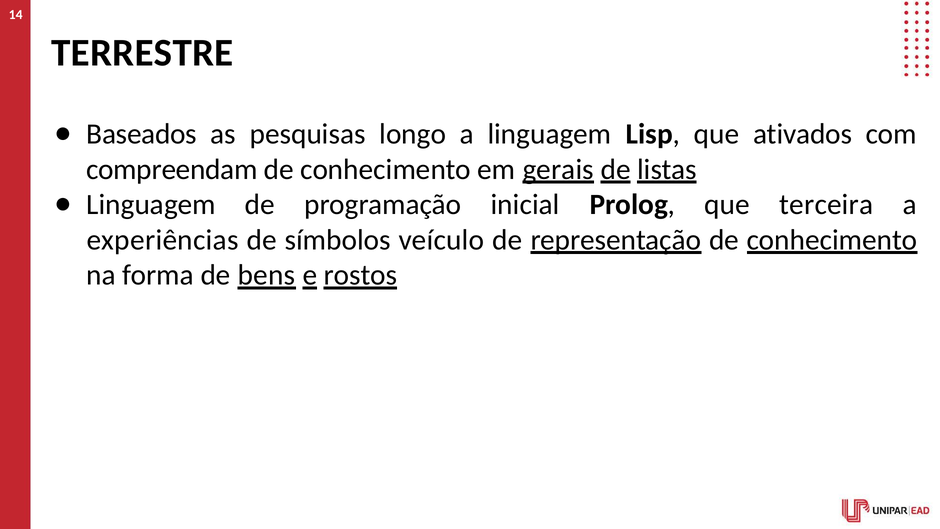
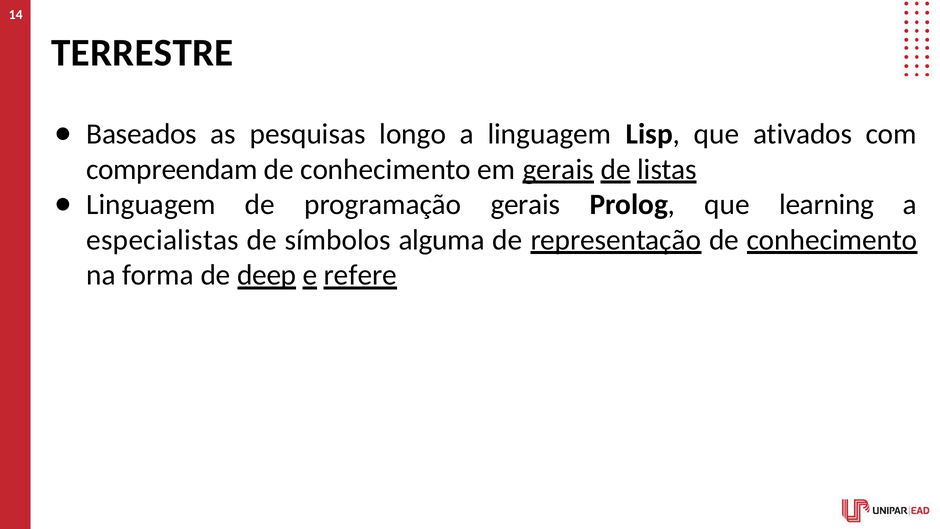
programação inicial: inicial -> gerais
terceira: terceira -> learning
experiências: experiências -> especialistas
veículo: veículo -> alguma
bens: bens -> deep
rostos: rostos -> refere
